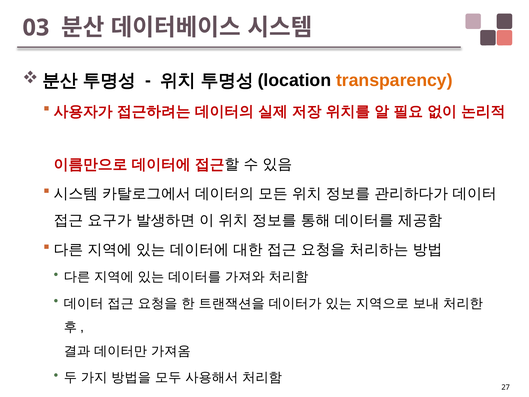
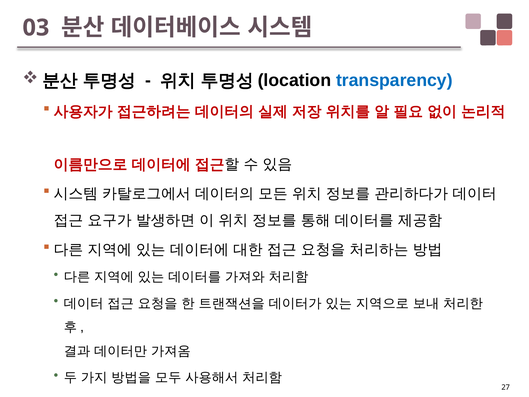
transparency colour: orange -> blue
